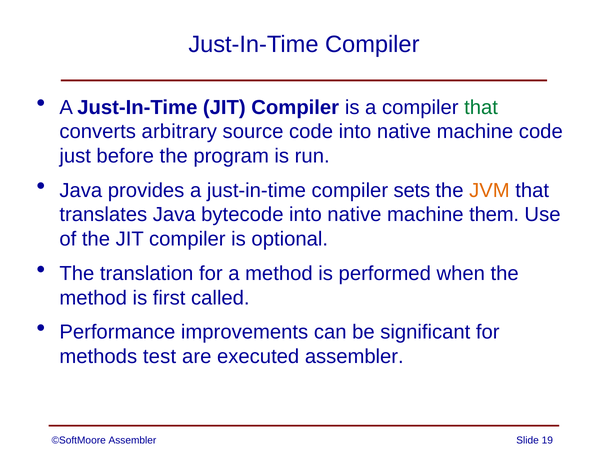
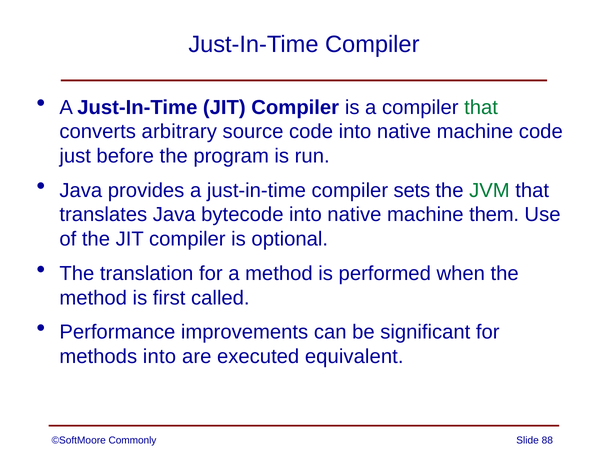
JVM colour: orange -> green
methods test: test -> into
executed assembler: assembler -> equivalent
©SoftMoore Assembler: Assembler -> Commonly
19: 19 -> 88
